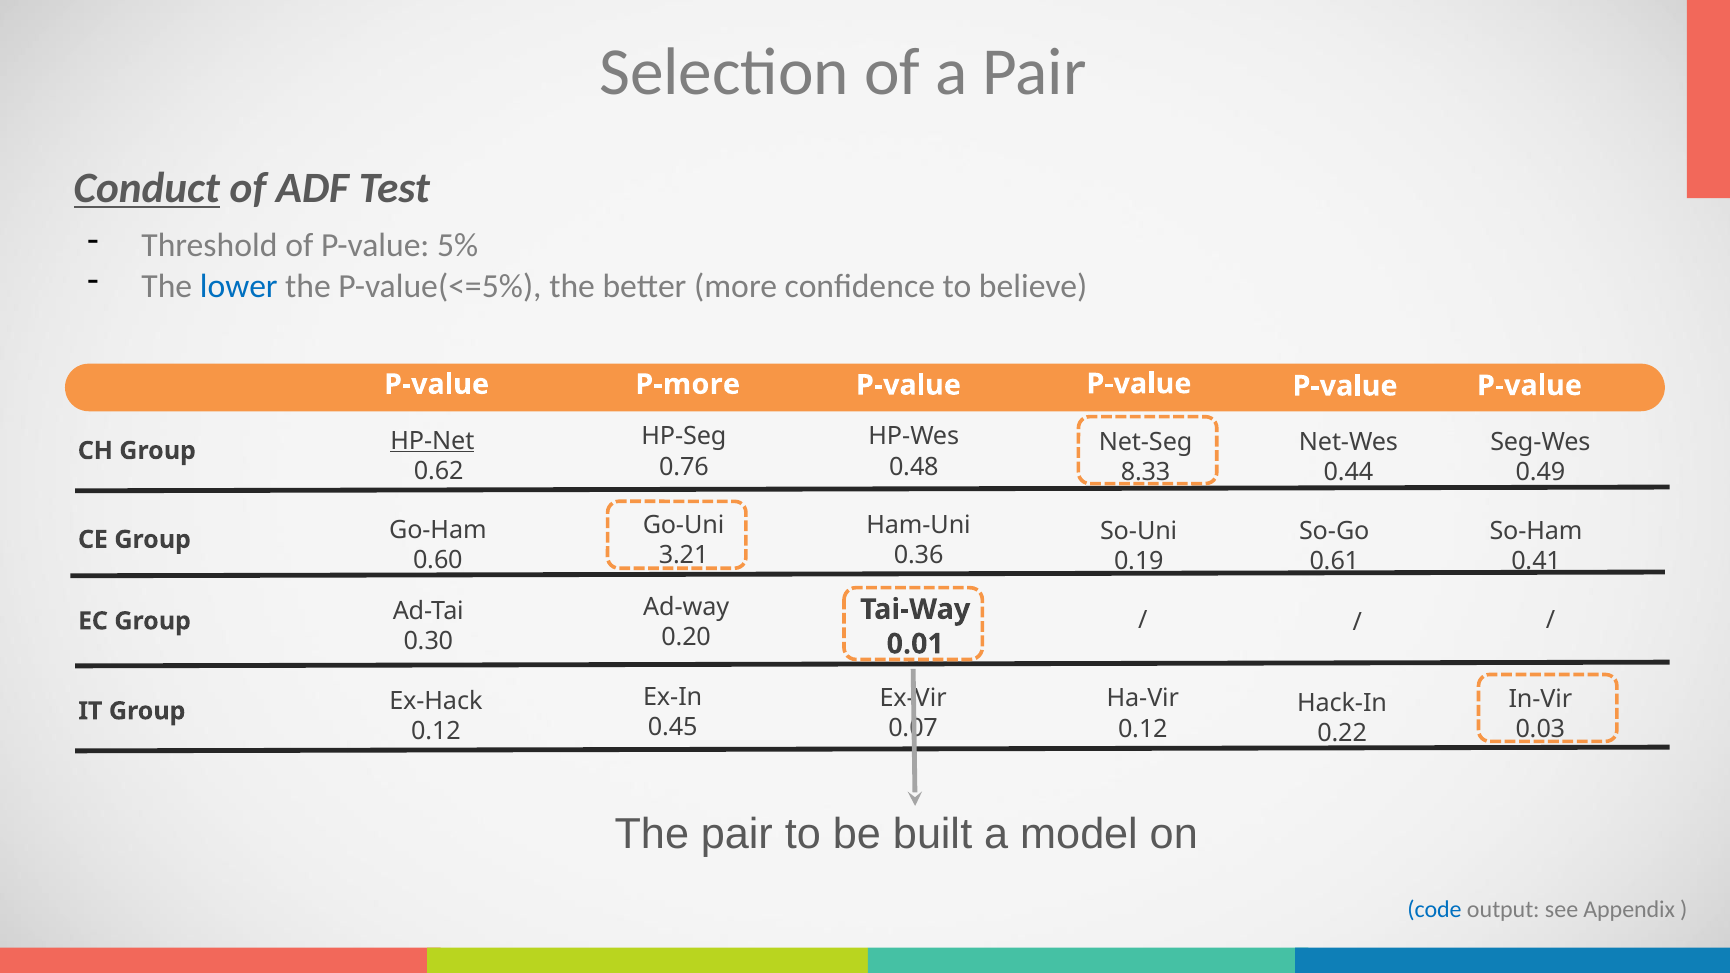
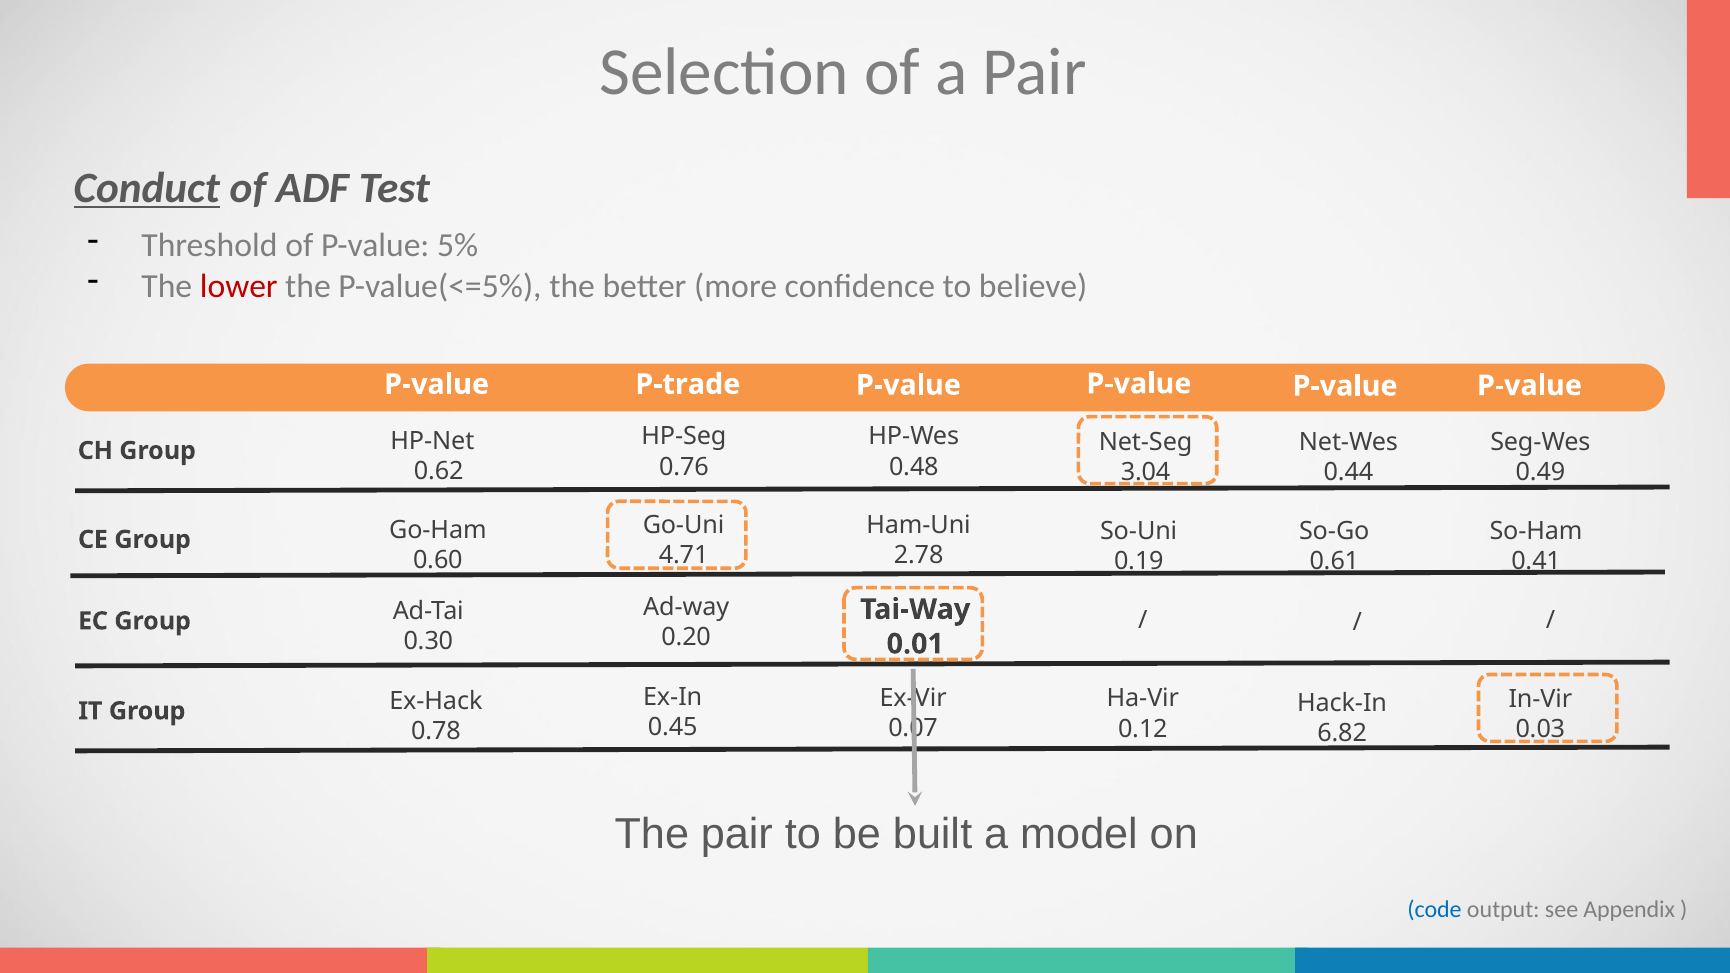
lower colour: blue -> red
P-more: P-more -> P-trade
HP-Net underline: present -> none
8.33: 8.33 -> 3.04
3.21: 3.21 -> 4.71
0.36: 0.36 -> 2.78
0.12 at (436, 732): 0.12 -> 0.78
0.22: 0.22 -> 6.82
